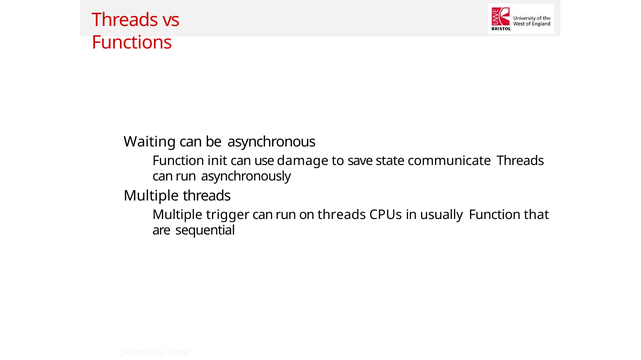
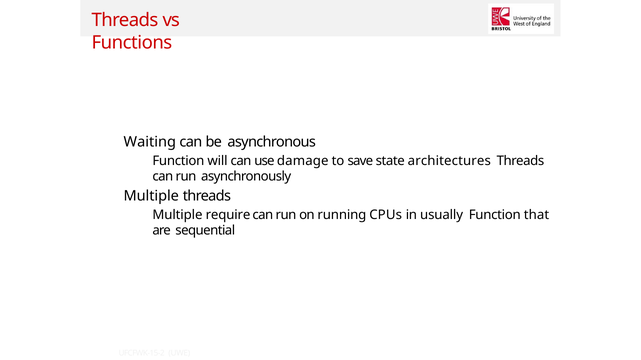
init: init -> will
communicate: communicate -> architectures
trigger: trigger -> require
on threads: threads -> running
